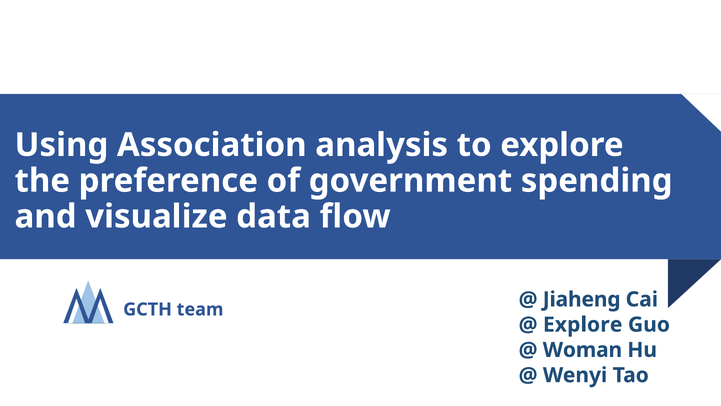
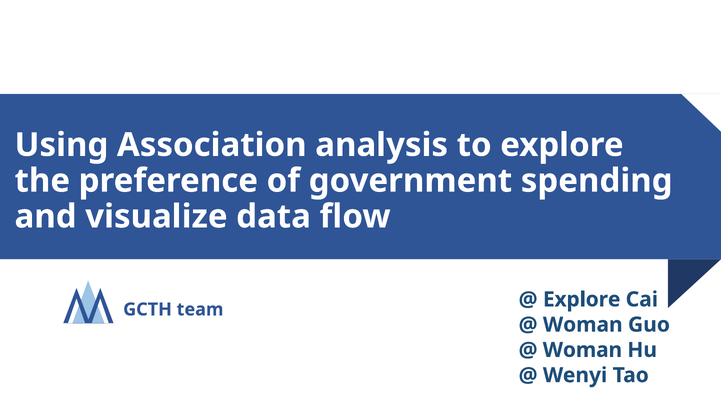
Jiaheng at (582, 299): Jiaheng -> Explore
Explore at (583, 324): Explore -> Woman
